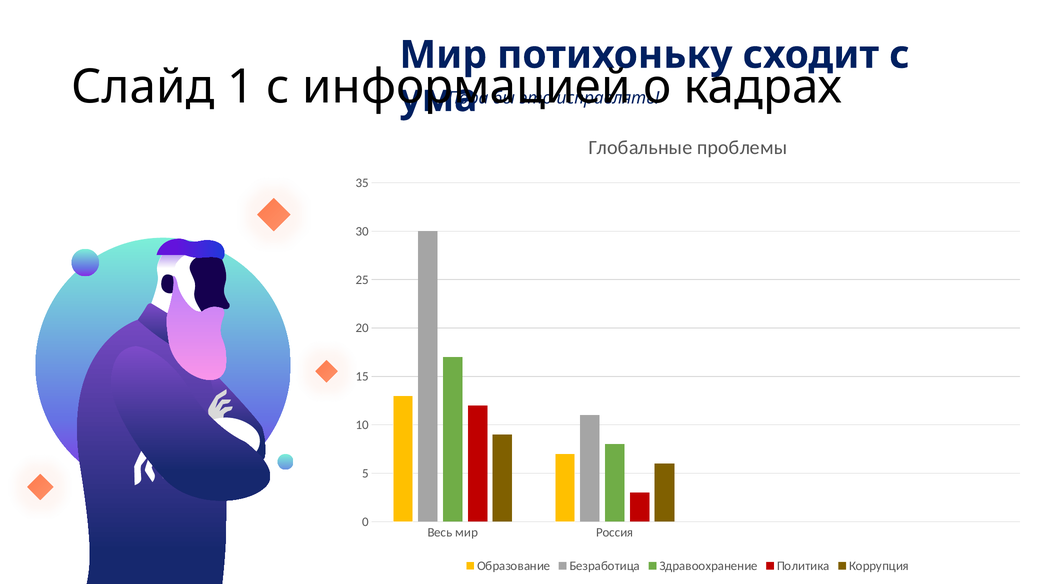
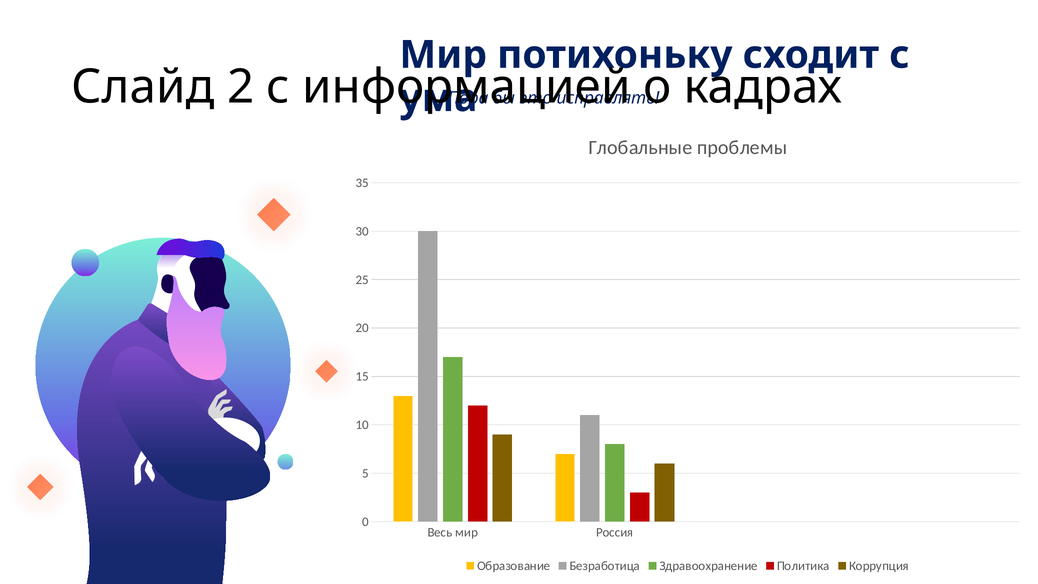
1: 1 -> 2
